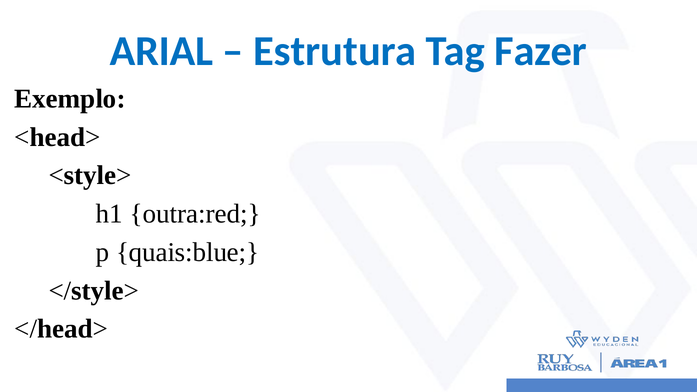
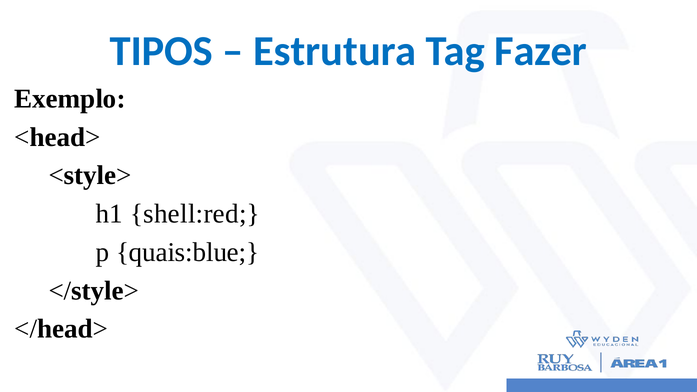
ARIAL: ARIAL -> TIPOS
outra:red: outra:red -> shell:red
